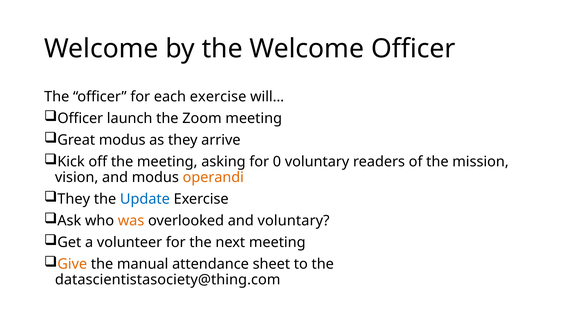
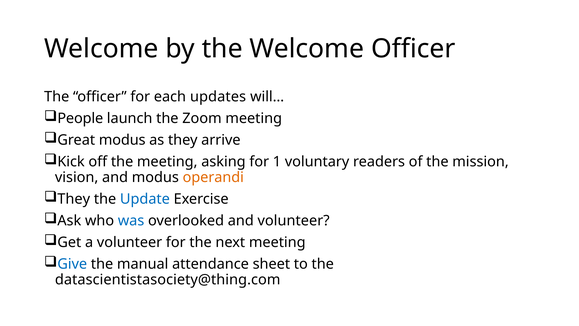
each exercise: exercise -> updates
Officer at (80, 118): Officer -> People
0: 0 -> 1
was colour: orange -> blue
and voluntary: voluntary -> volunteer
Give colour: orange -> blue
